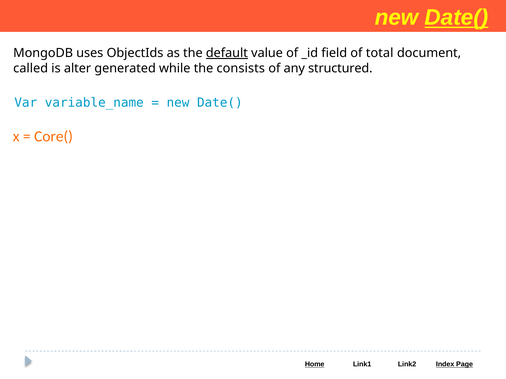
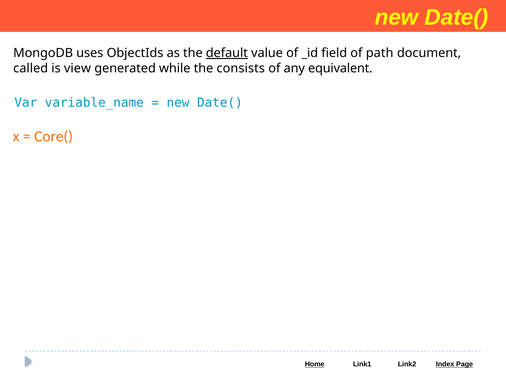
Date( at (456, 18) underline: present -> none
total: total -> path
alter: alter -> view
structured: structured -> equivalent
